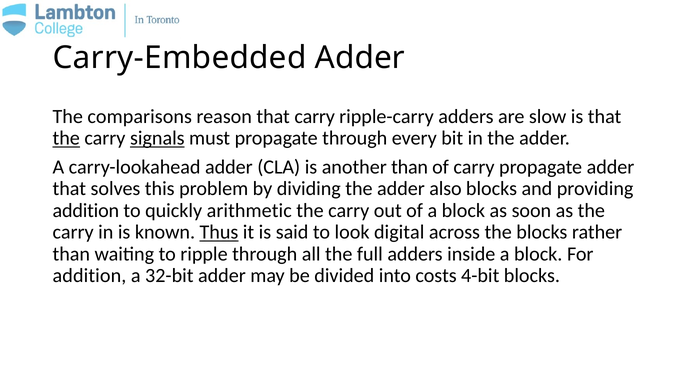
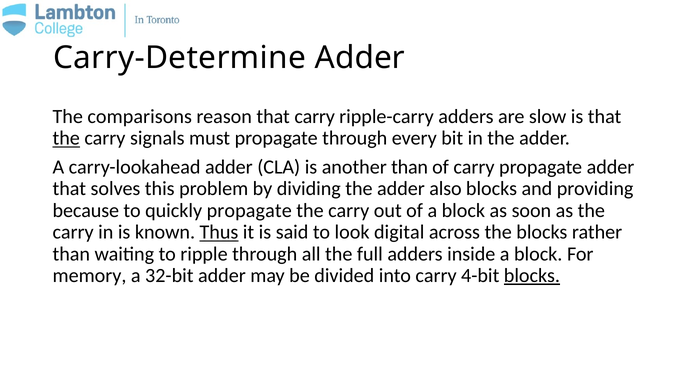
Carry-Embedded: Carry-Embedded -> Carry-Determine
signals underline: present -> none
addition at (86, 211): addition -> because
quickly arithmetic: arithmetic -> propagate
addition at (89, 276): addition -> memory
into costs: costs -> carry
blocks at (532, 276) underline: none -> present
